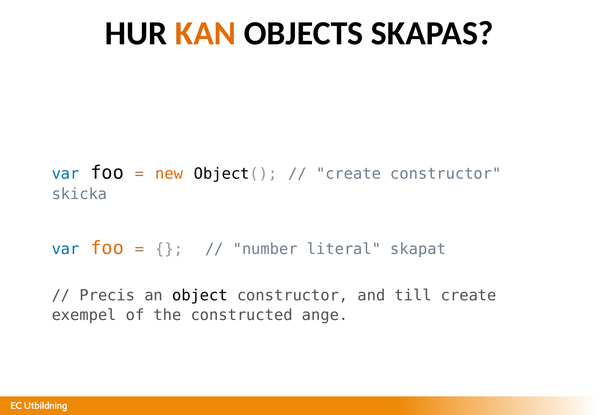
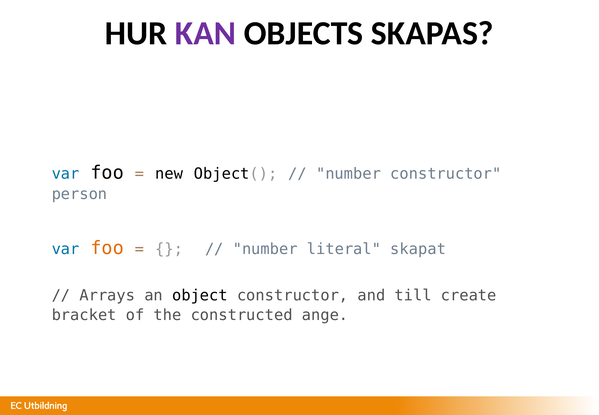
KAN colour: orange -> purple
new colour: orange -> black
create at (348, 174): create -> number
skicka: skicka -> person
Precis: Precis -> Arrays
exempel: exempel -> bracket
